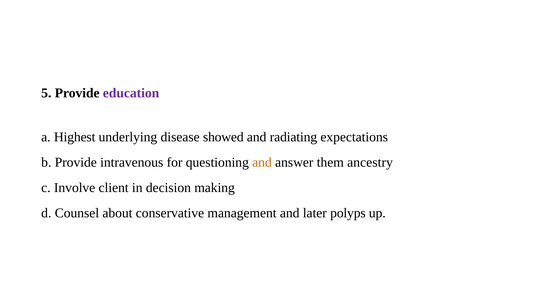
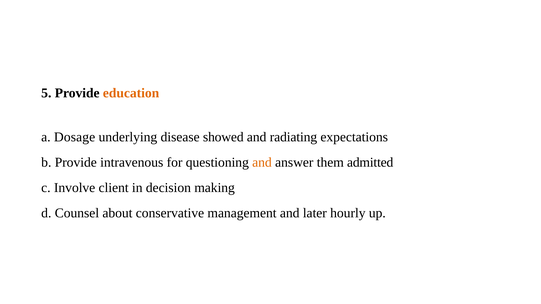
education colour: purple -> orange
Highest: Highest -> Dosage
ancestry: ancestry -> admitted
polyps: polyps -> hourly
